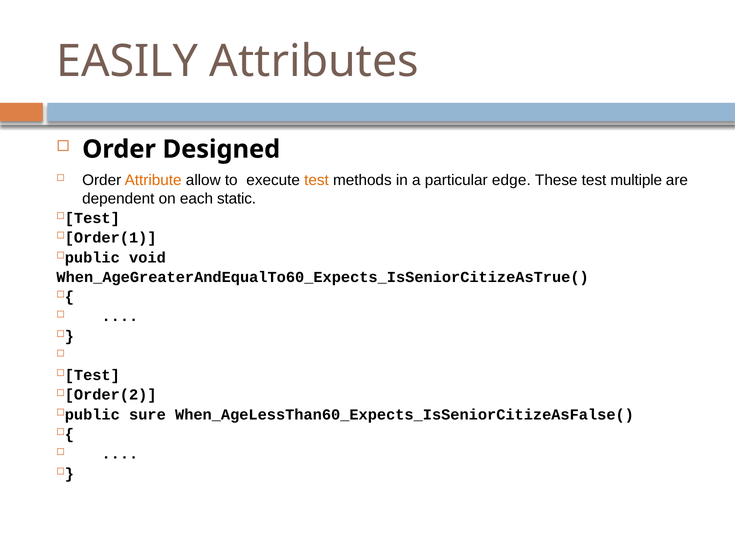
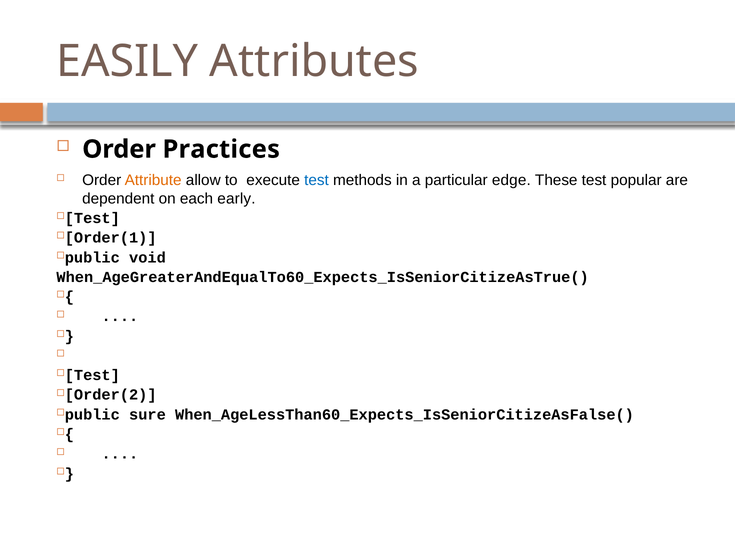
Designed: Designed -> Practices
test at (317, 180) colour: orange -> blue
multiple: multiple -> popular
static: static -> early
